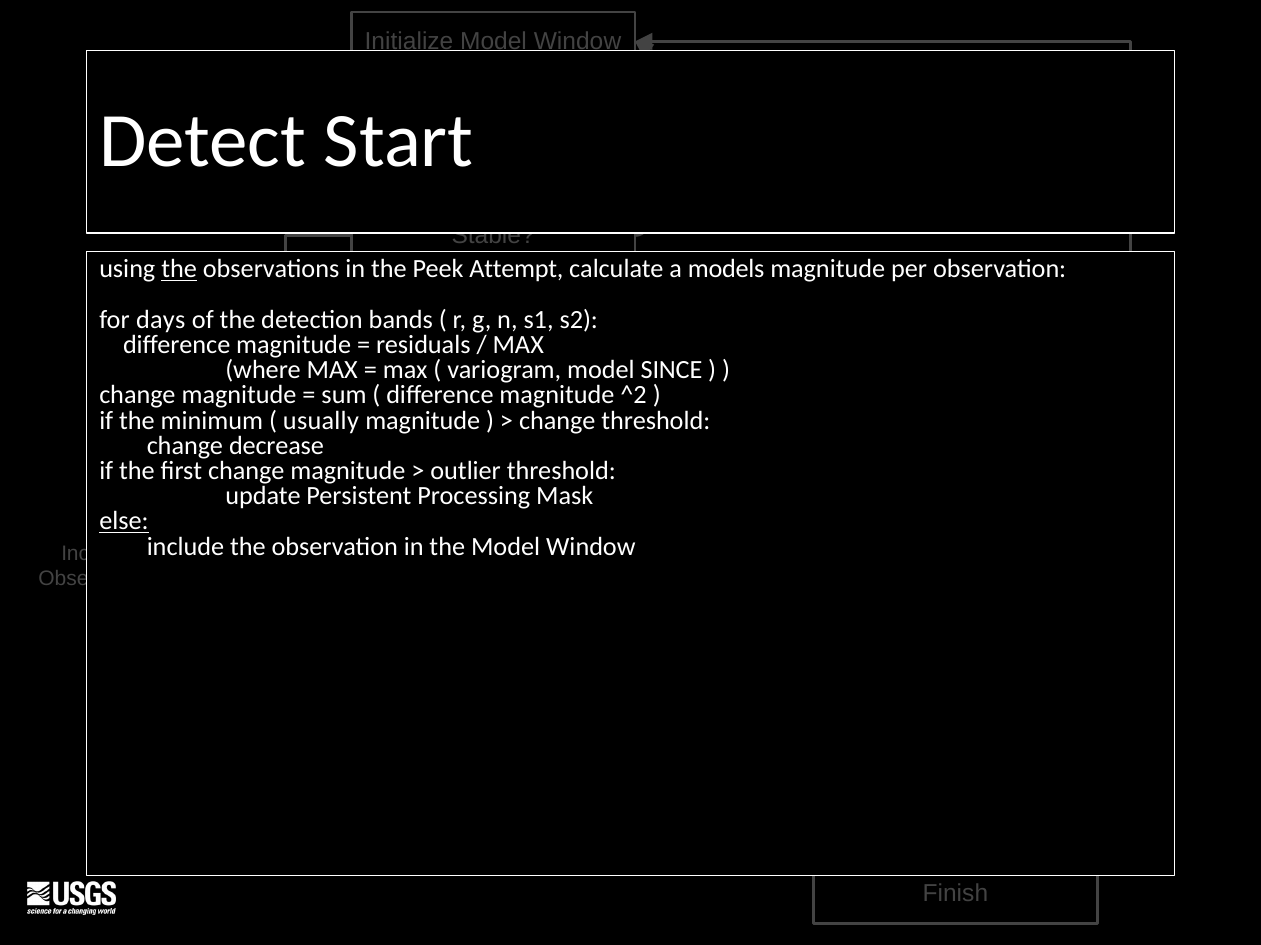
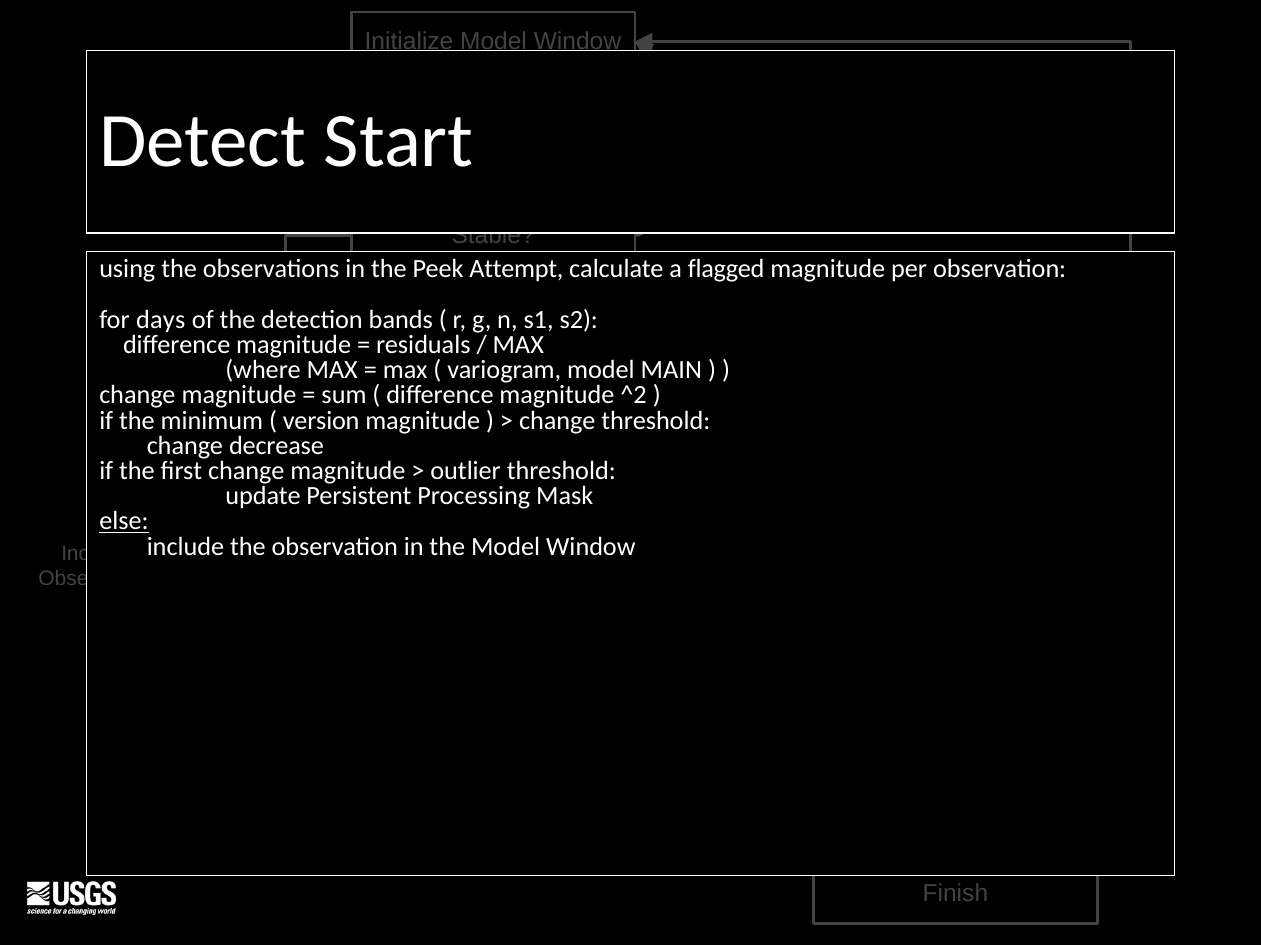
the at (179, 270) underline: present -> none
models: models -> flagged
SINCE: SINCE -> MAIN
usually: usually -> version
